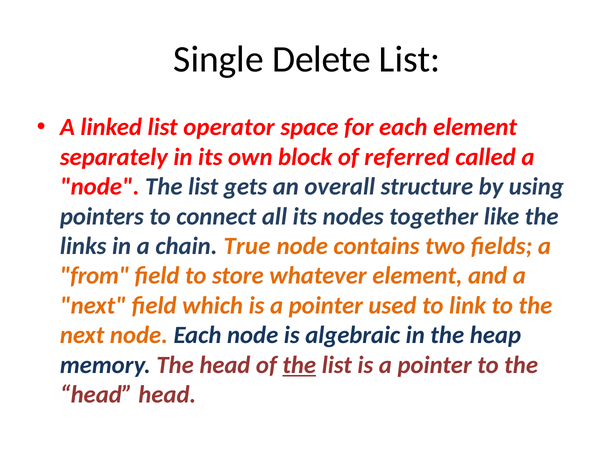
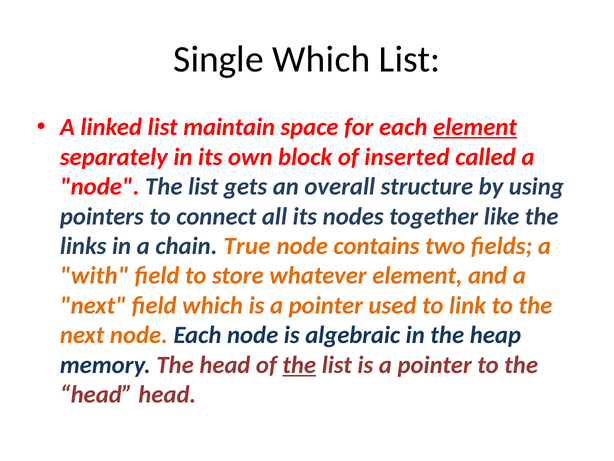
Single Delete: Delete -> Which
operator: operator -> maintain
element at (475, 127) underline: none -> present
referred: referred -> inserted
from: from -> with
